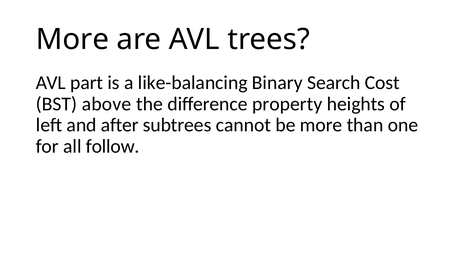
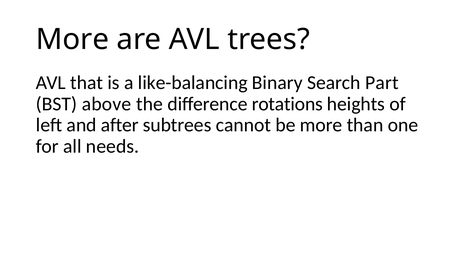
part: part -> that
Cost: Cost -> Part
property: property -> rotations
follow: follow -> needs
